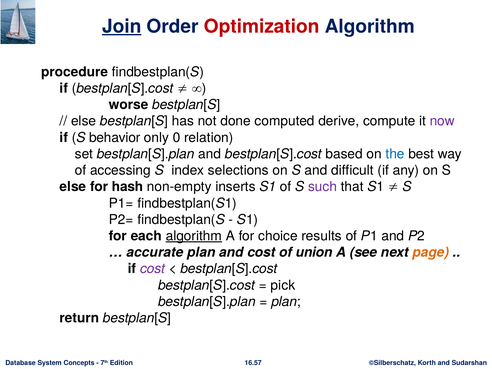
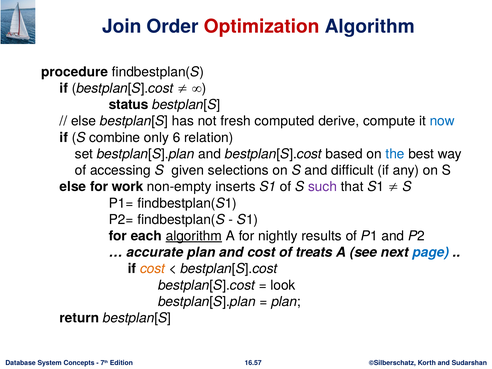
Join underline: present -> none
worse: worse -> status
done: done -> fresh
now colour: purple -> blue
behavior: behavior -> combine
0: 0 -> 6
index: index -> given
hash: hash -> work
choice: choice -> nightly
union: union -> treats
page colour: orange -> blue
cost at (152, 269) colour: purple -> orange
pick: pick -> look
